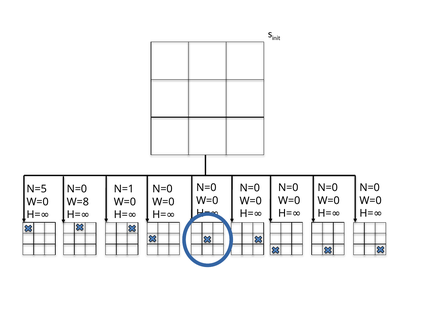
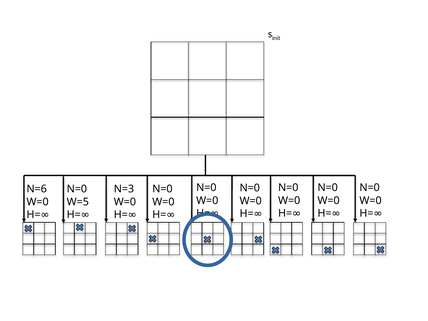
N=1: N=1 -> N=3
N=5: N=5 -> N=6
W=8: W=8 -> W=5
